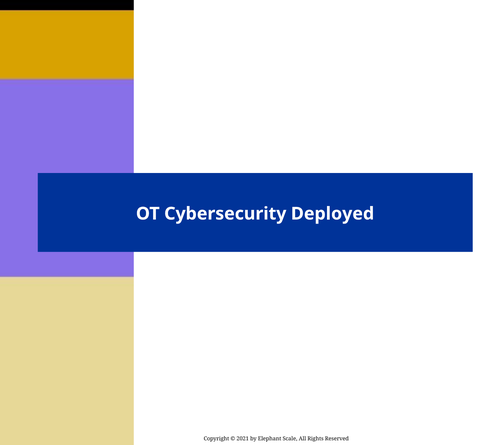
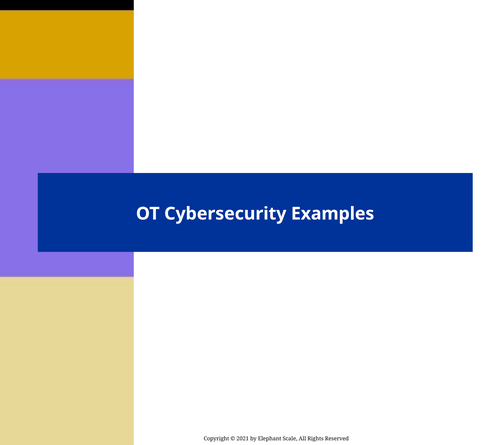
Deployed: Deployed -> Examples
